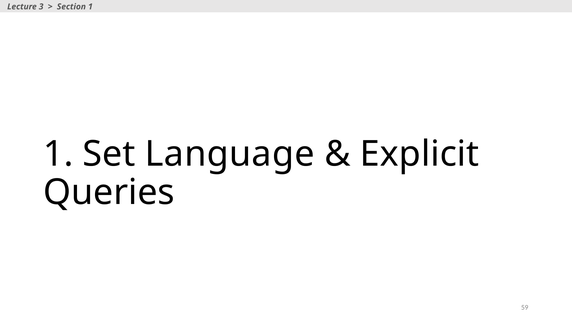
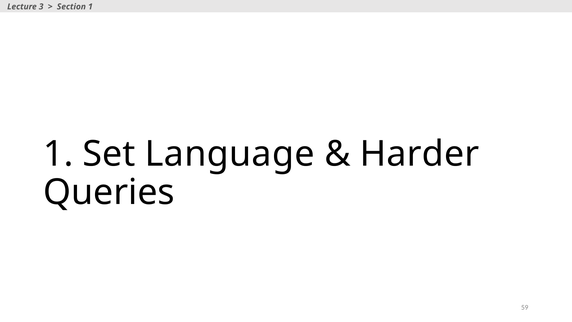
Explicit: Explicit -> Harder
